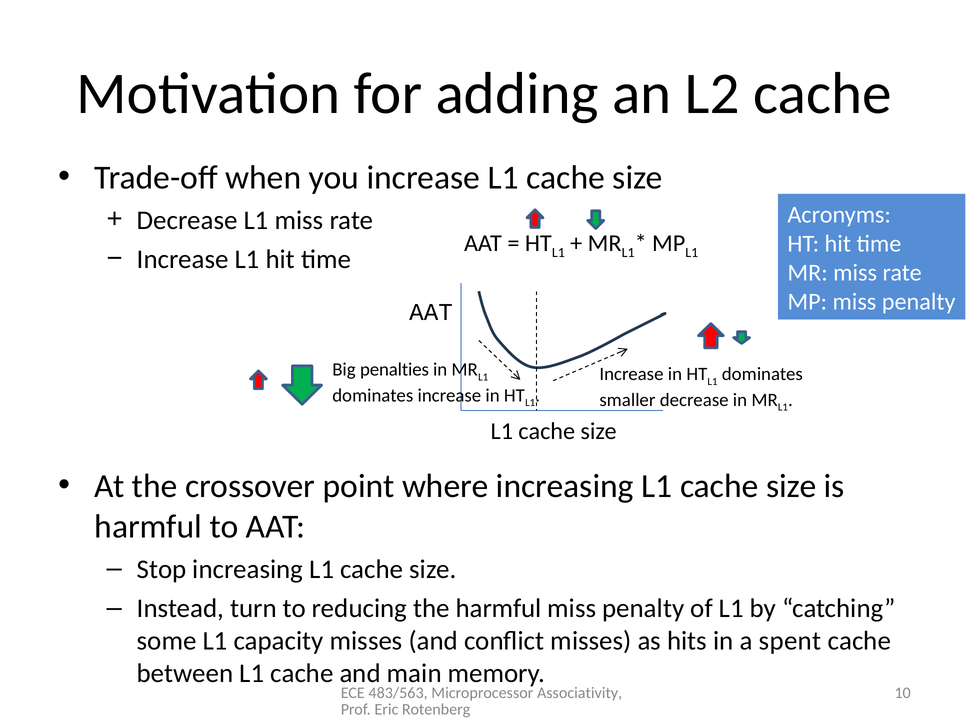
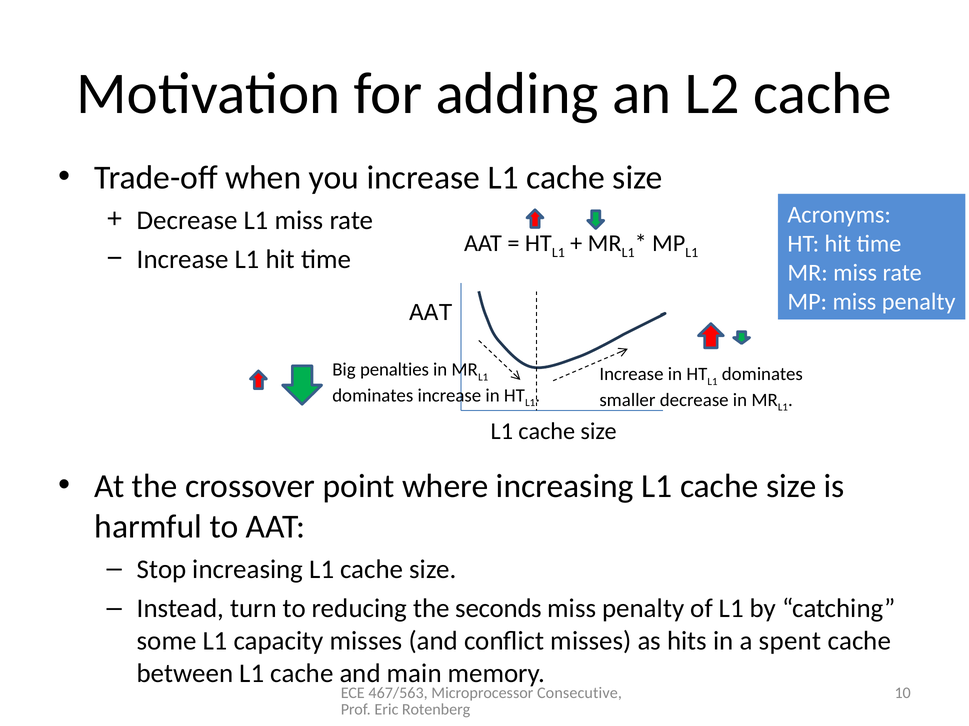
the harmful: harmful -> seconds
483/563: 483/563 -> 467/563
Associativity: Associativity -> Consecutive
